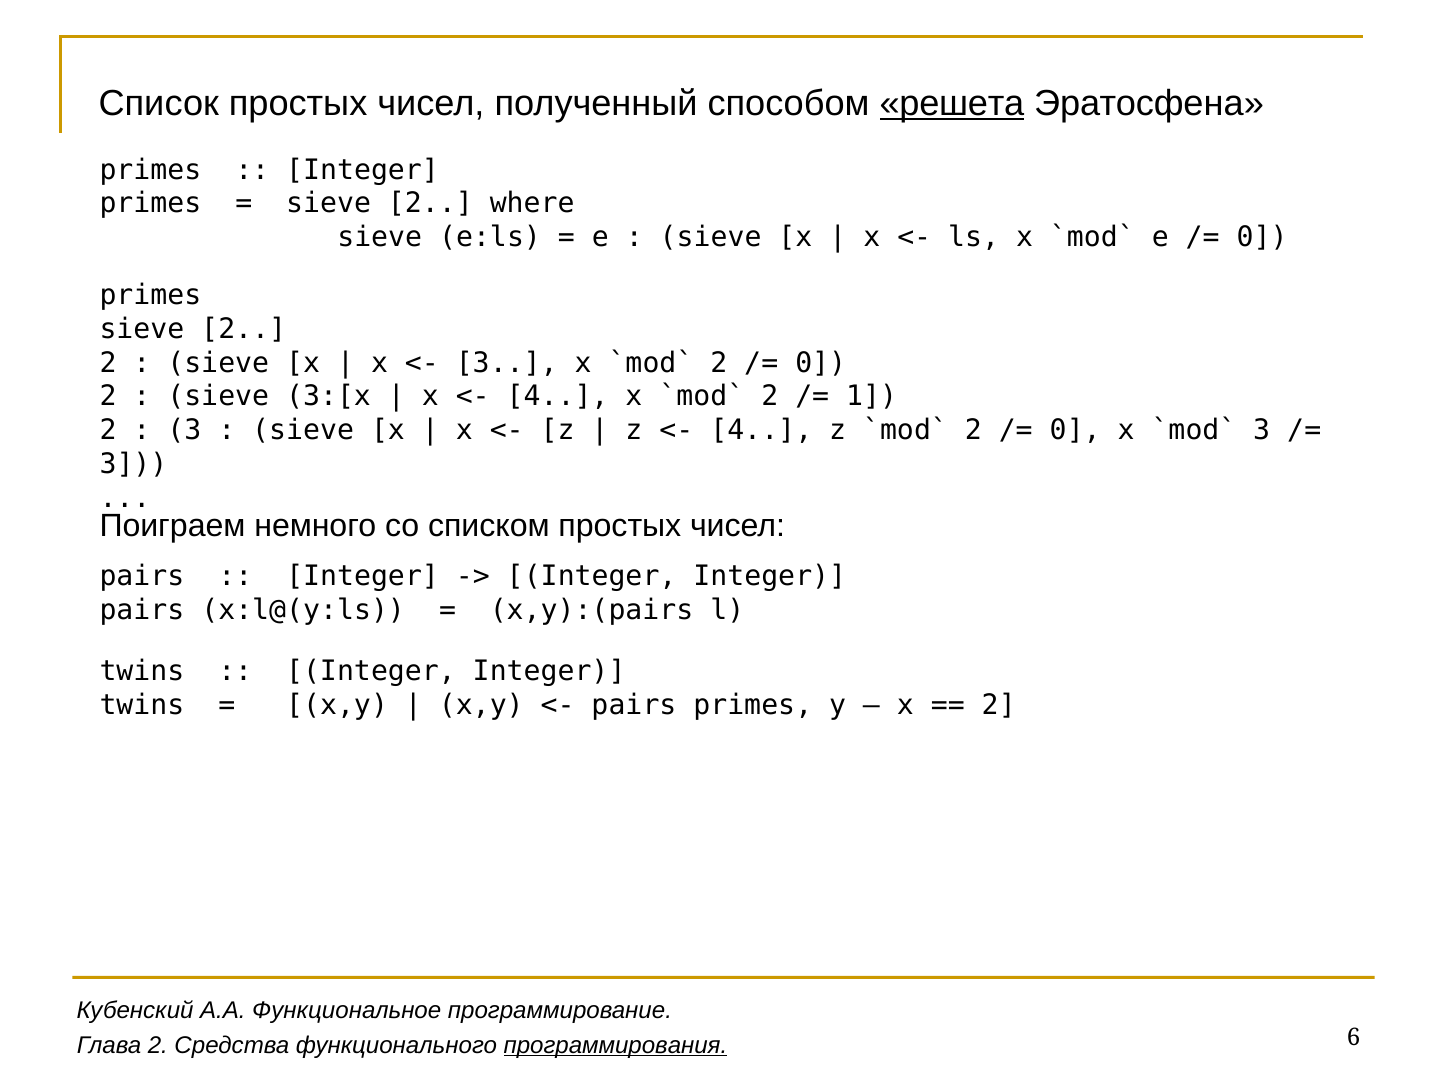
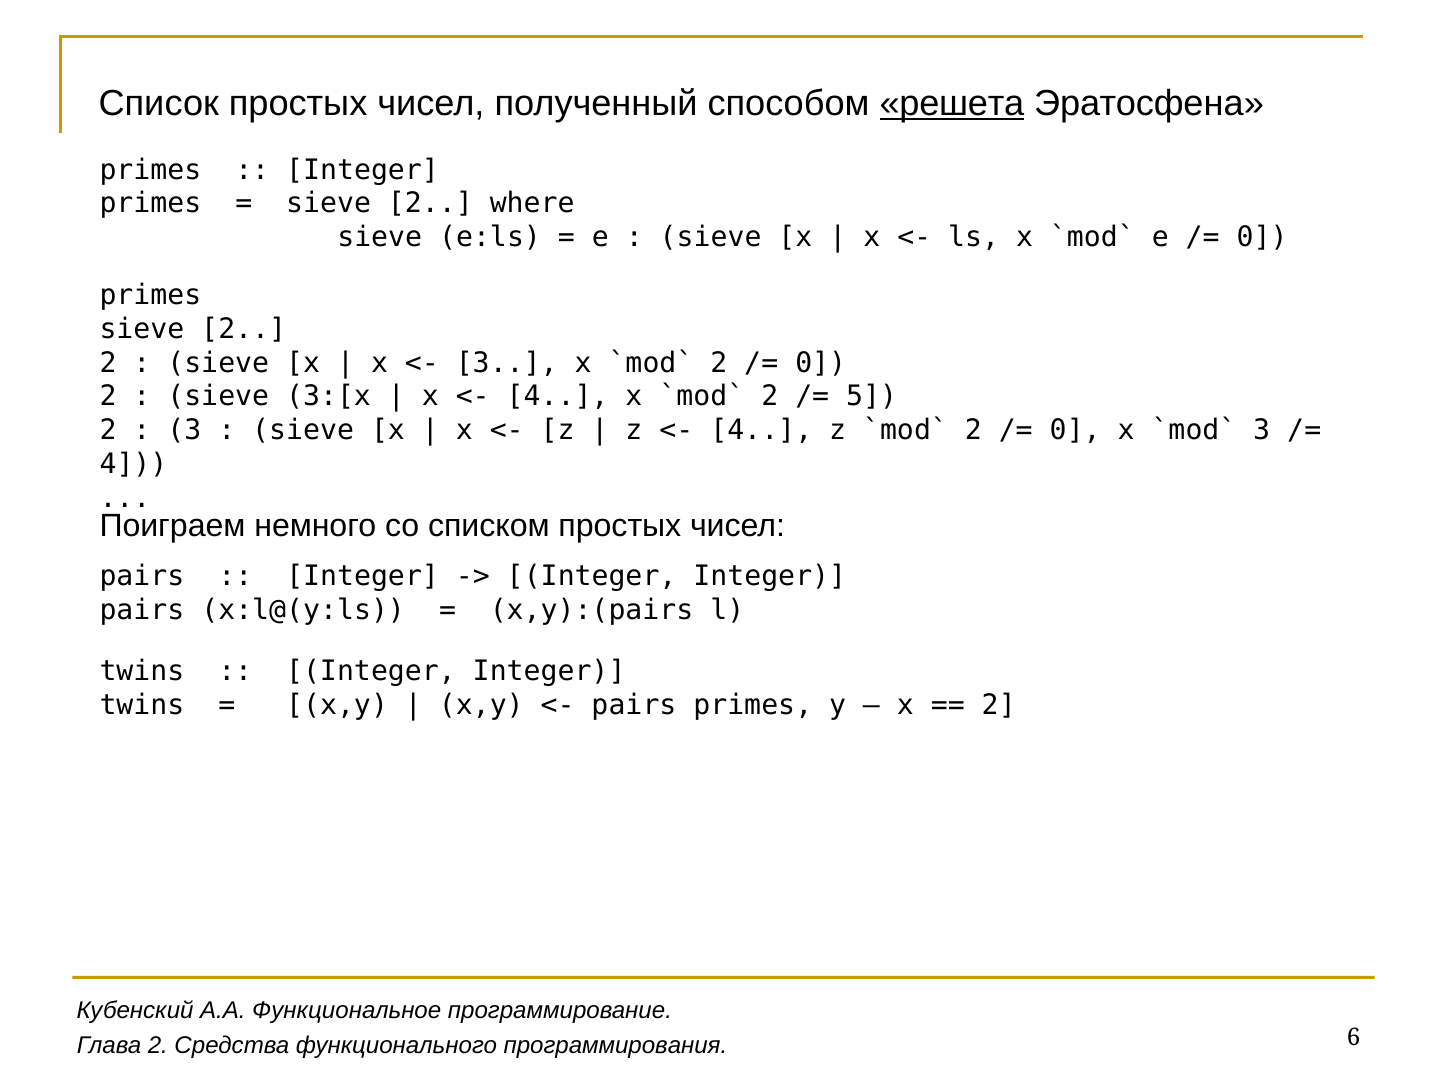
1: 1 -> 5
3 at (133, 464): 3 -> 4
программирования underline: present -> none
